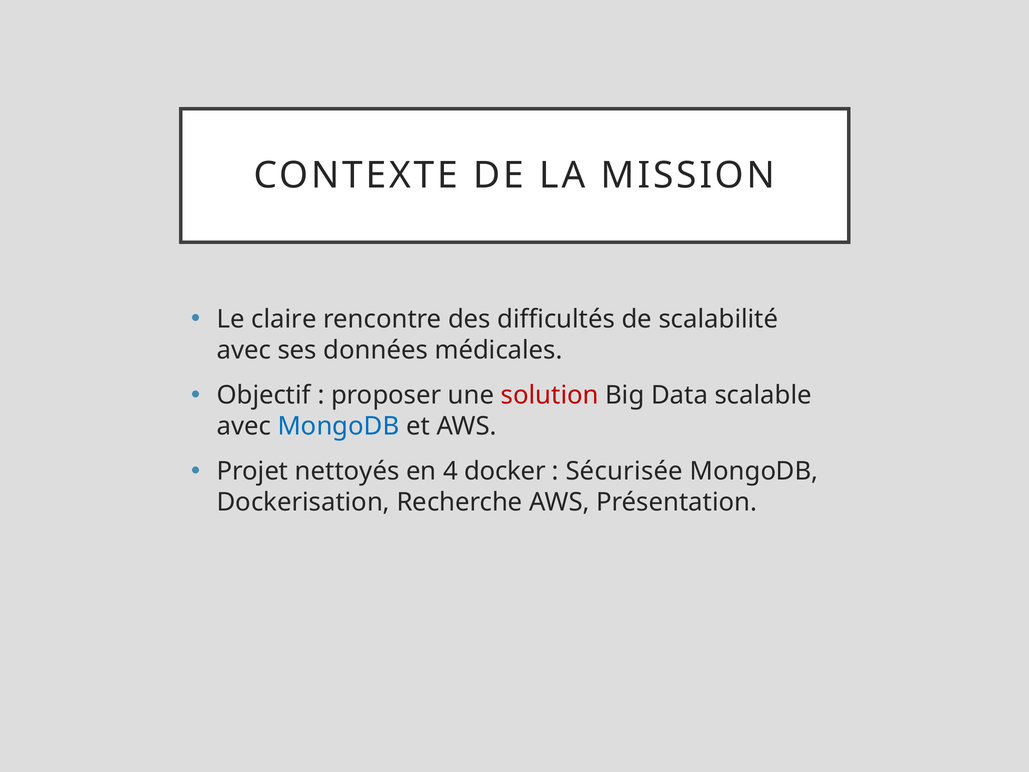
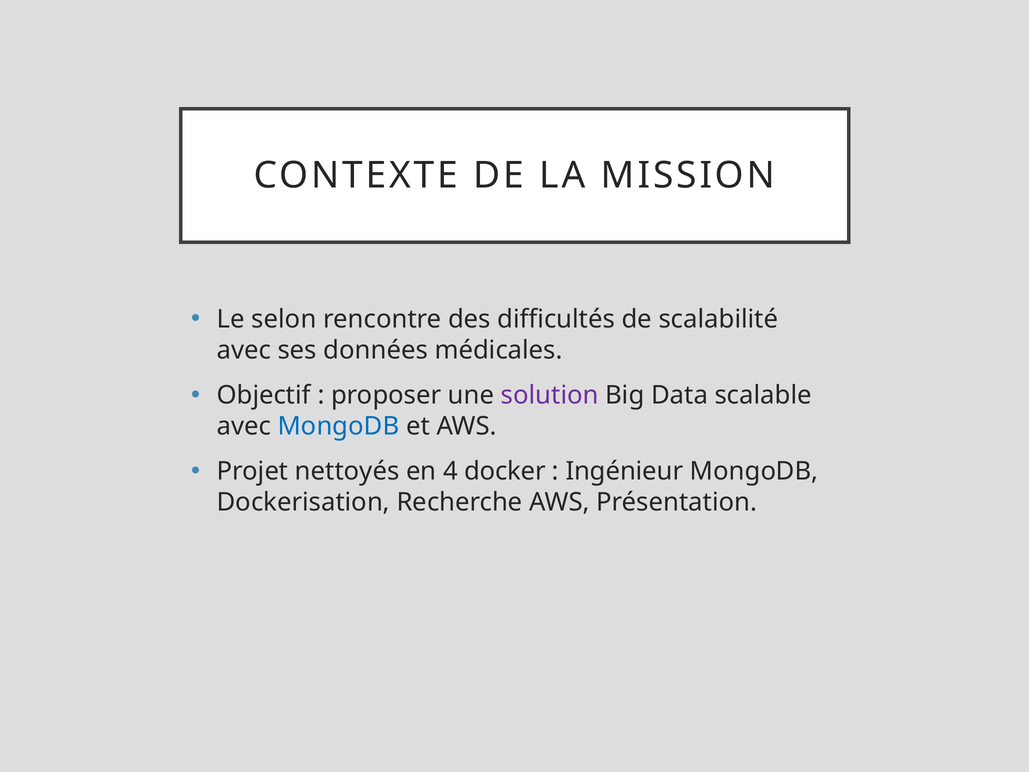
claire: claire -> selon
solution colour: red -> purple
Sécurisée: Sécurisée -> Ingénieur
